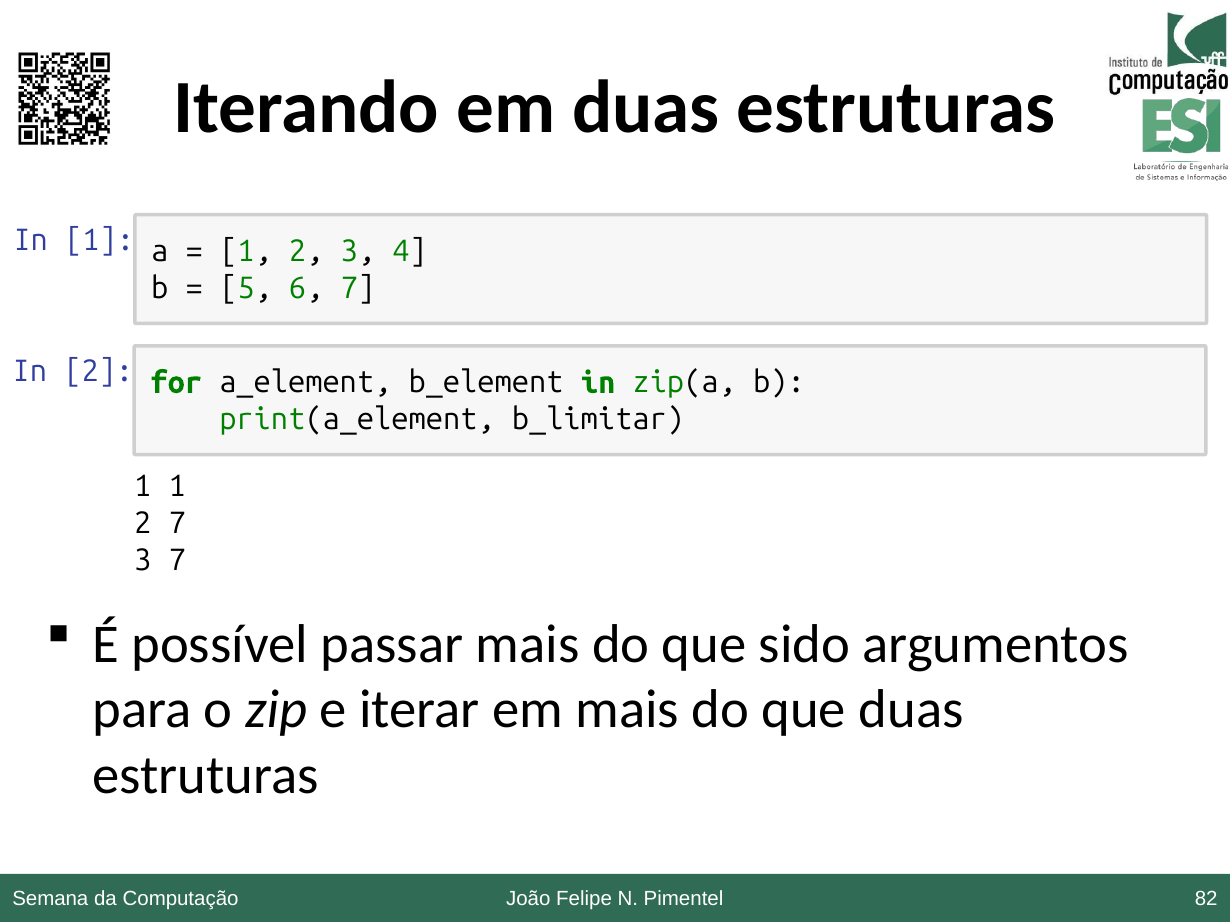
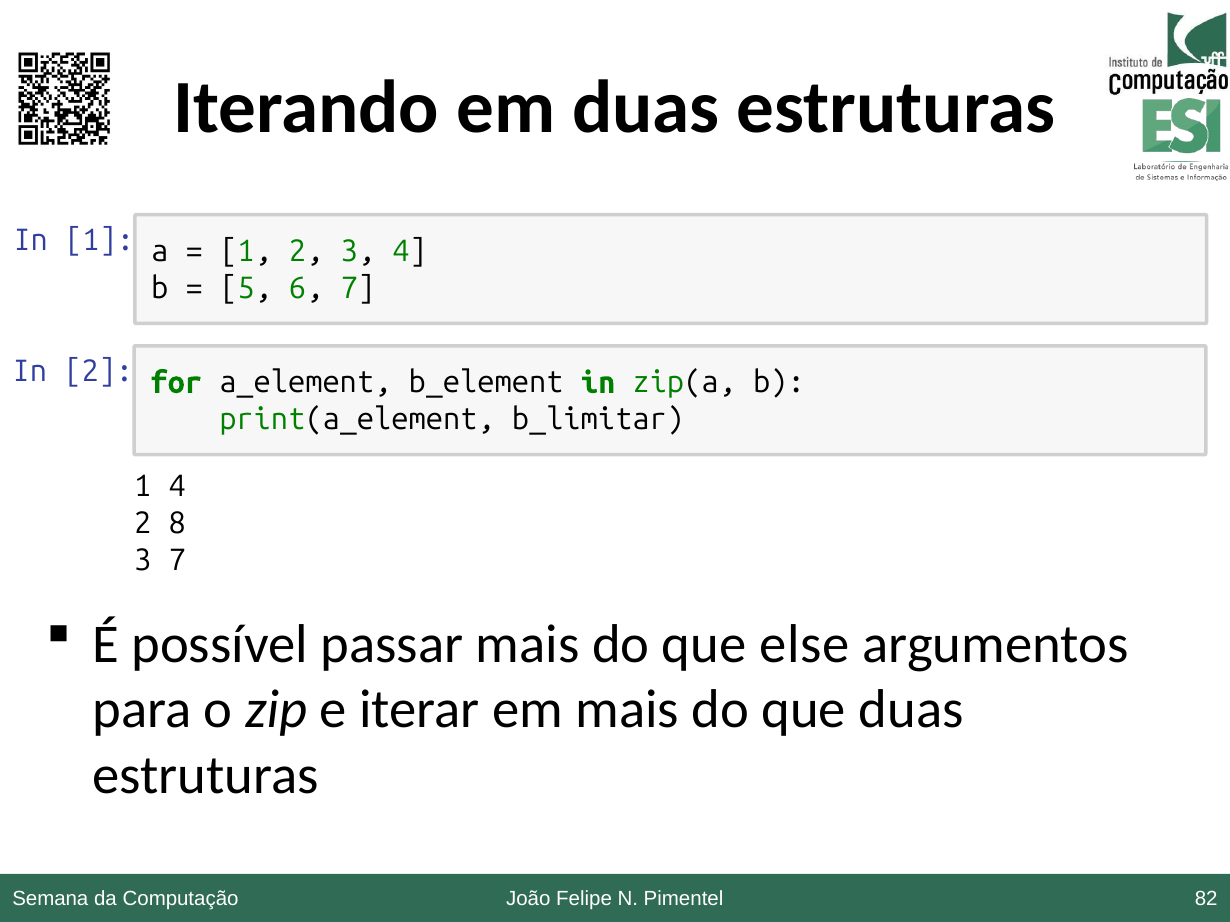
1 1: 1 -> 4
2 7: 7 -> 8
sido: sido -> else
